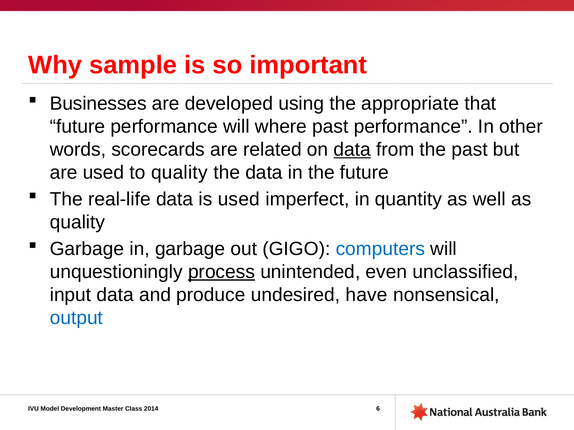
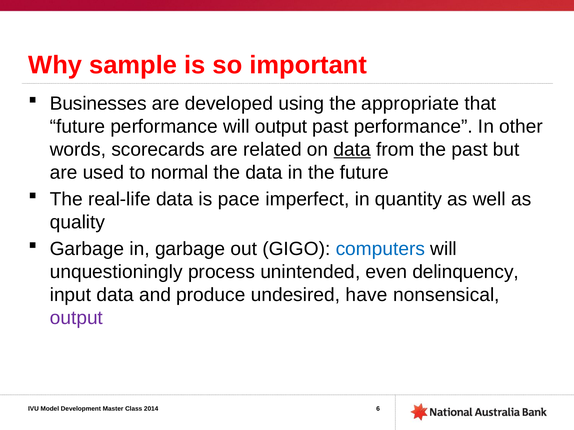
will where: where -> output
to quality: quality -> normal
is used: used -> pace
process underline: present -> none
unclassified: unclassified -> delinquency
output at (76, 318) colour: blue -> purple
